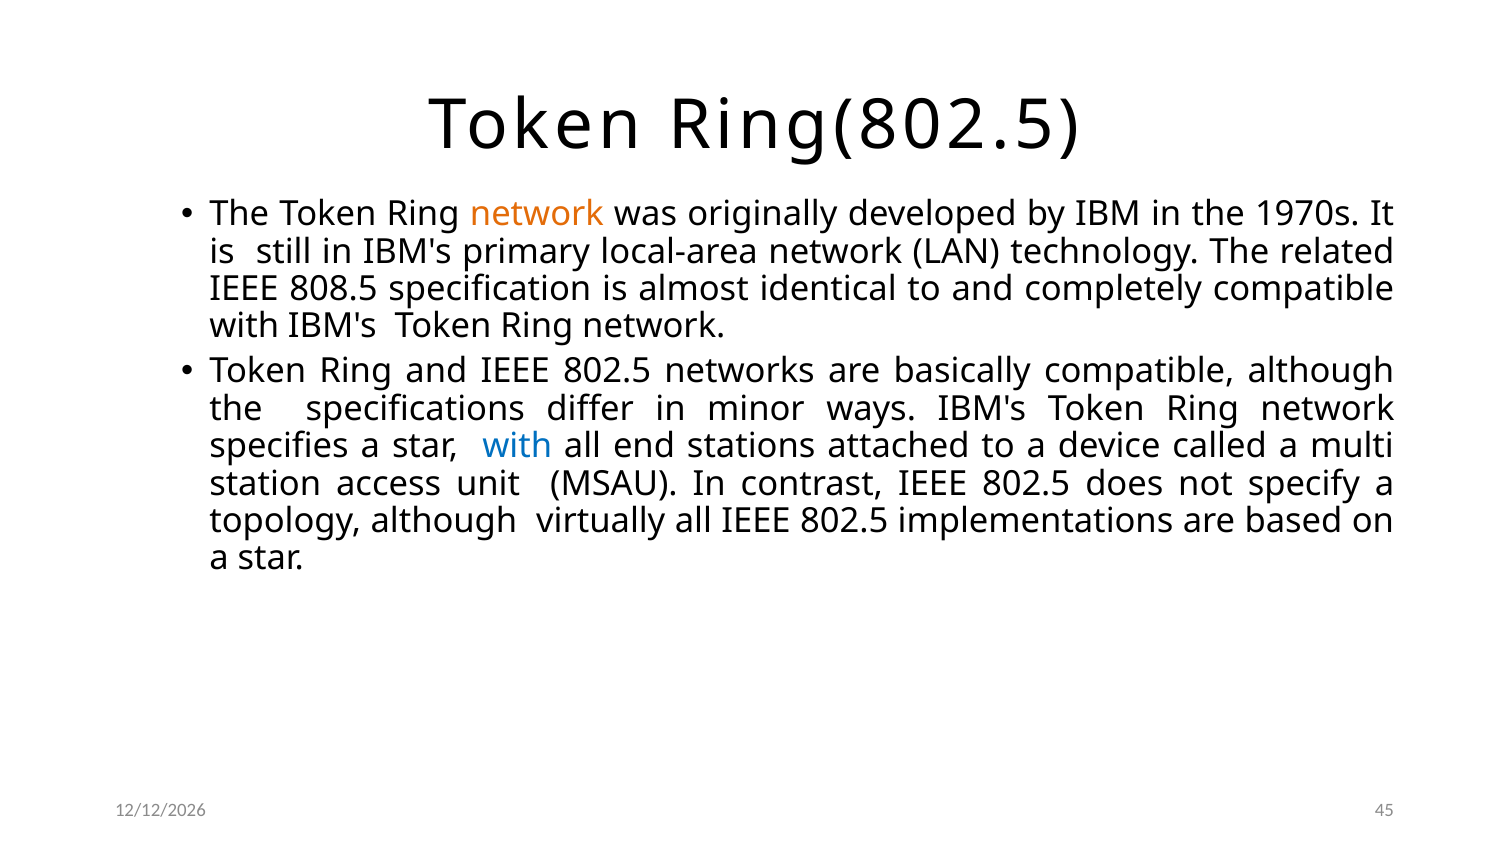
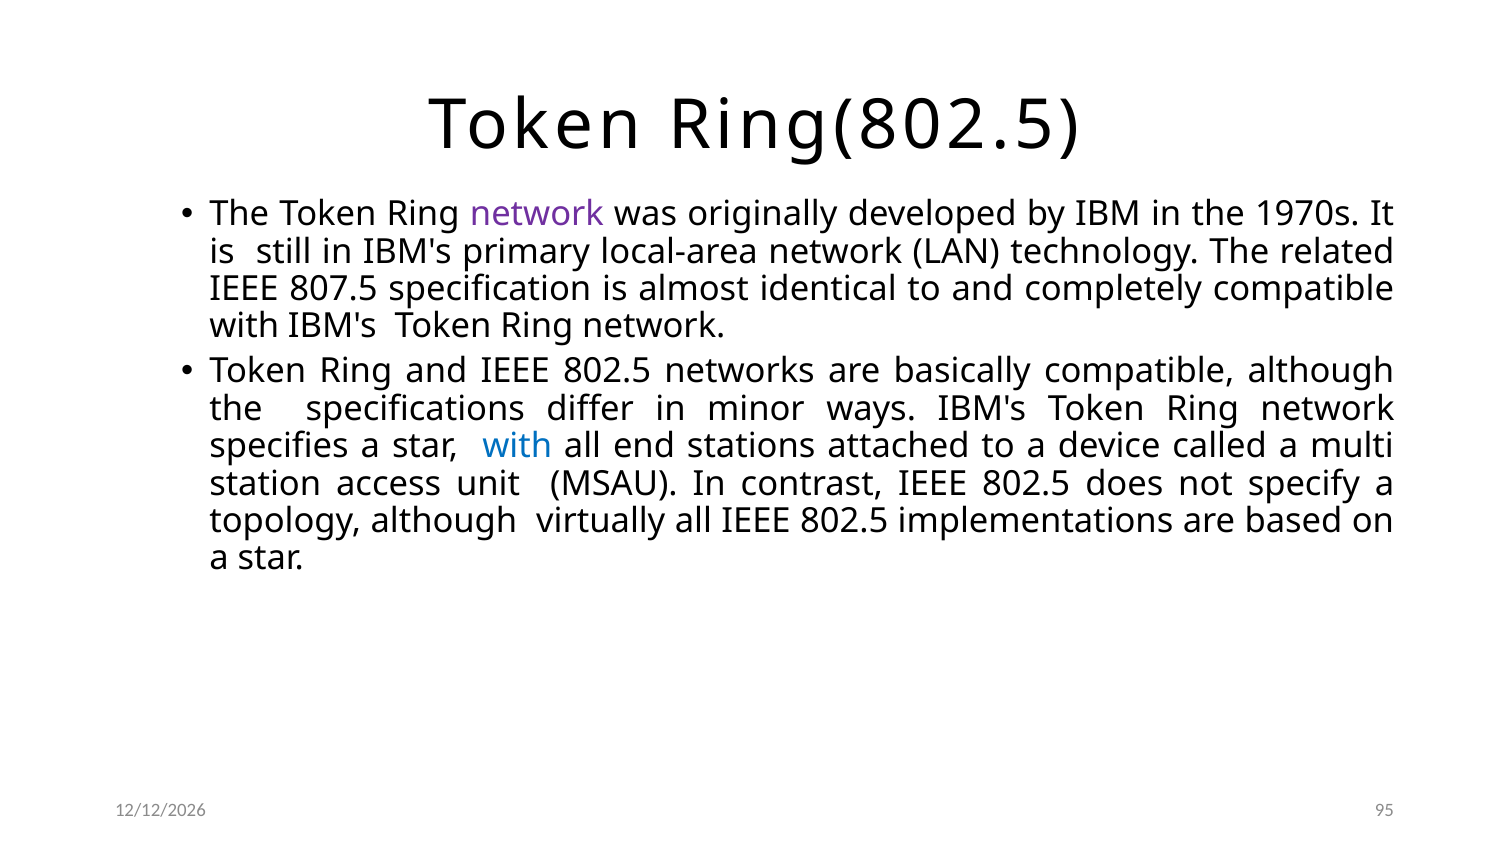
network at (537, 214) colour: orange -> purple
808.5: 808.5 -> 807.5
45: 45 -> 95
